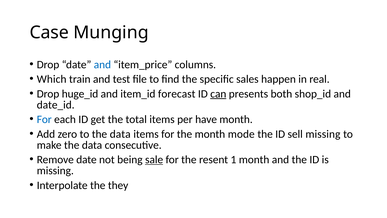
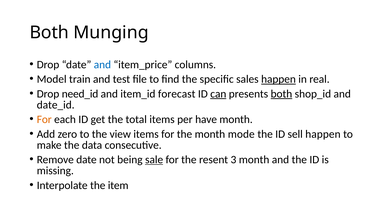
Case at (49, 33): Case -> Both
Which: Which -> Model
happen at (278, 79) underline: none -> present
huge_id: huge_id -> need_id
both at (281, 94) underline: none -> present
For at (44, 119) colour: blue -> orange
to the data: data -> view
sell missing: missing -> happen
1: 1 -> 3
they: they -> item
